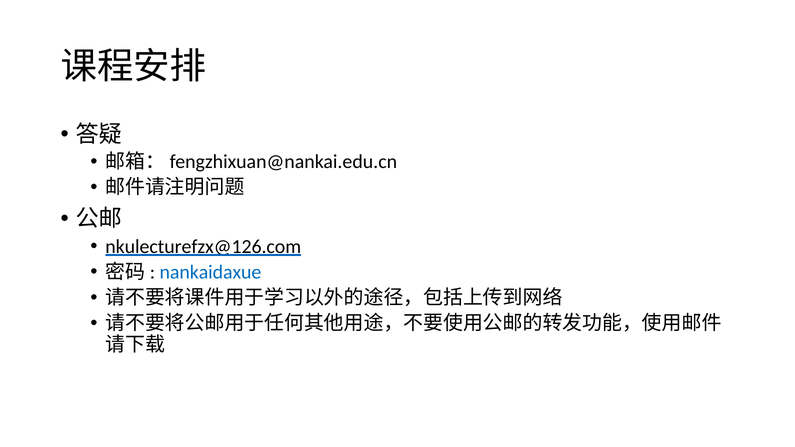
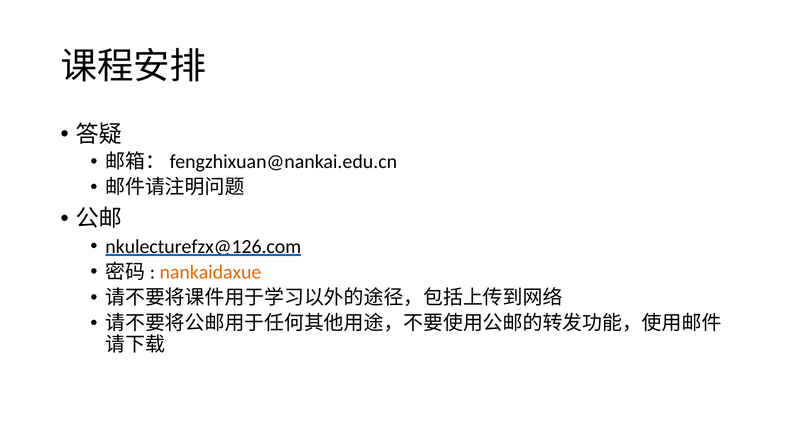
nankaidaxue colour: blue -> orange
